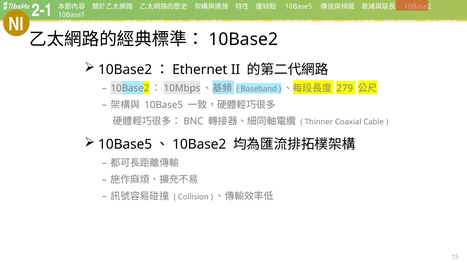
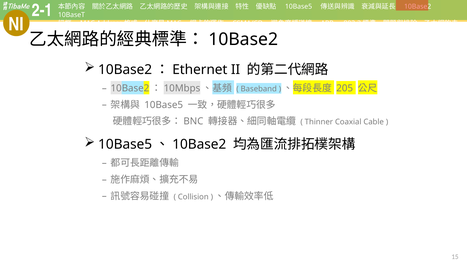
279: 279 -> 205
